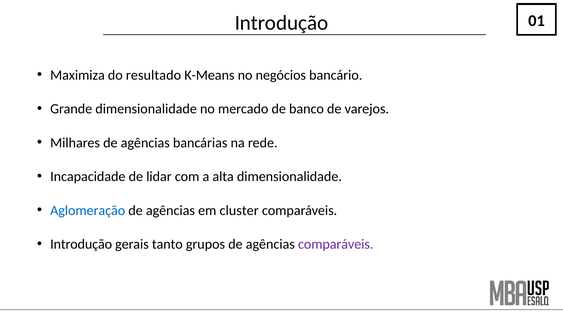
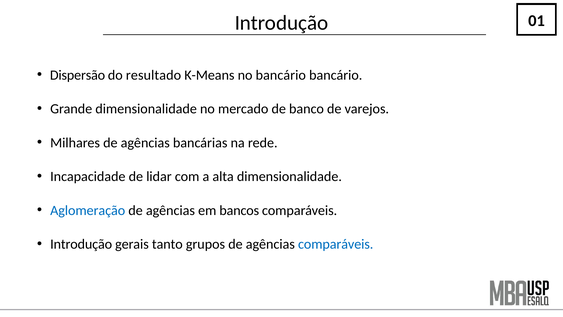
Maximiza: Maximiza -> Dispersão
no negócios: negócios -> bancário
cluster: cluster -> bancos
comparáveis at (336, 244) colour: purple -> blue
